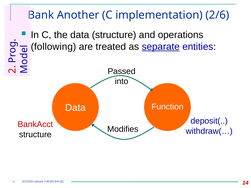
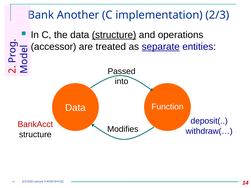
2/6: 2/6 -> 2/3
structure at (114, 35) underline: none -> present
following: following -> accessor
